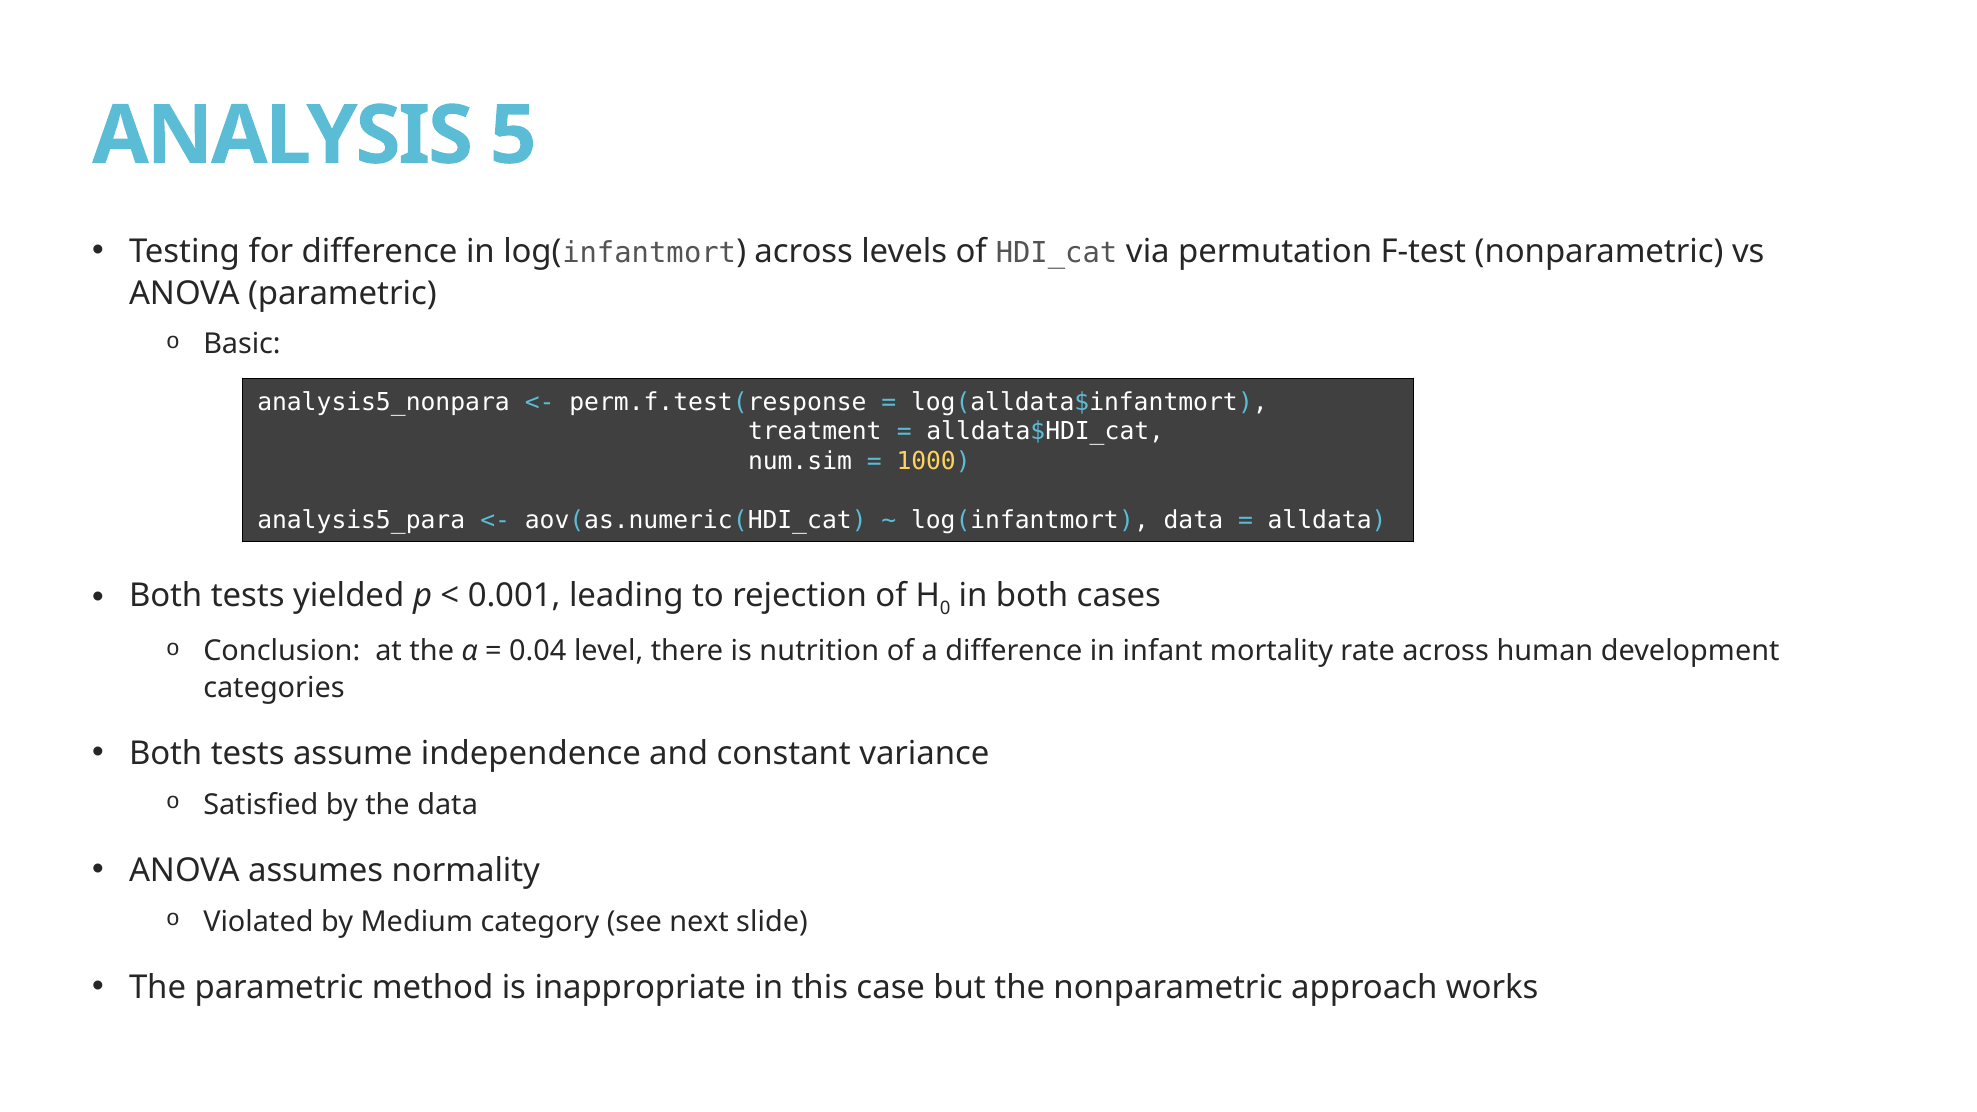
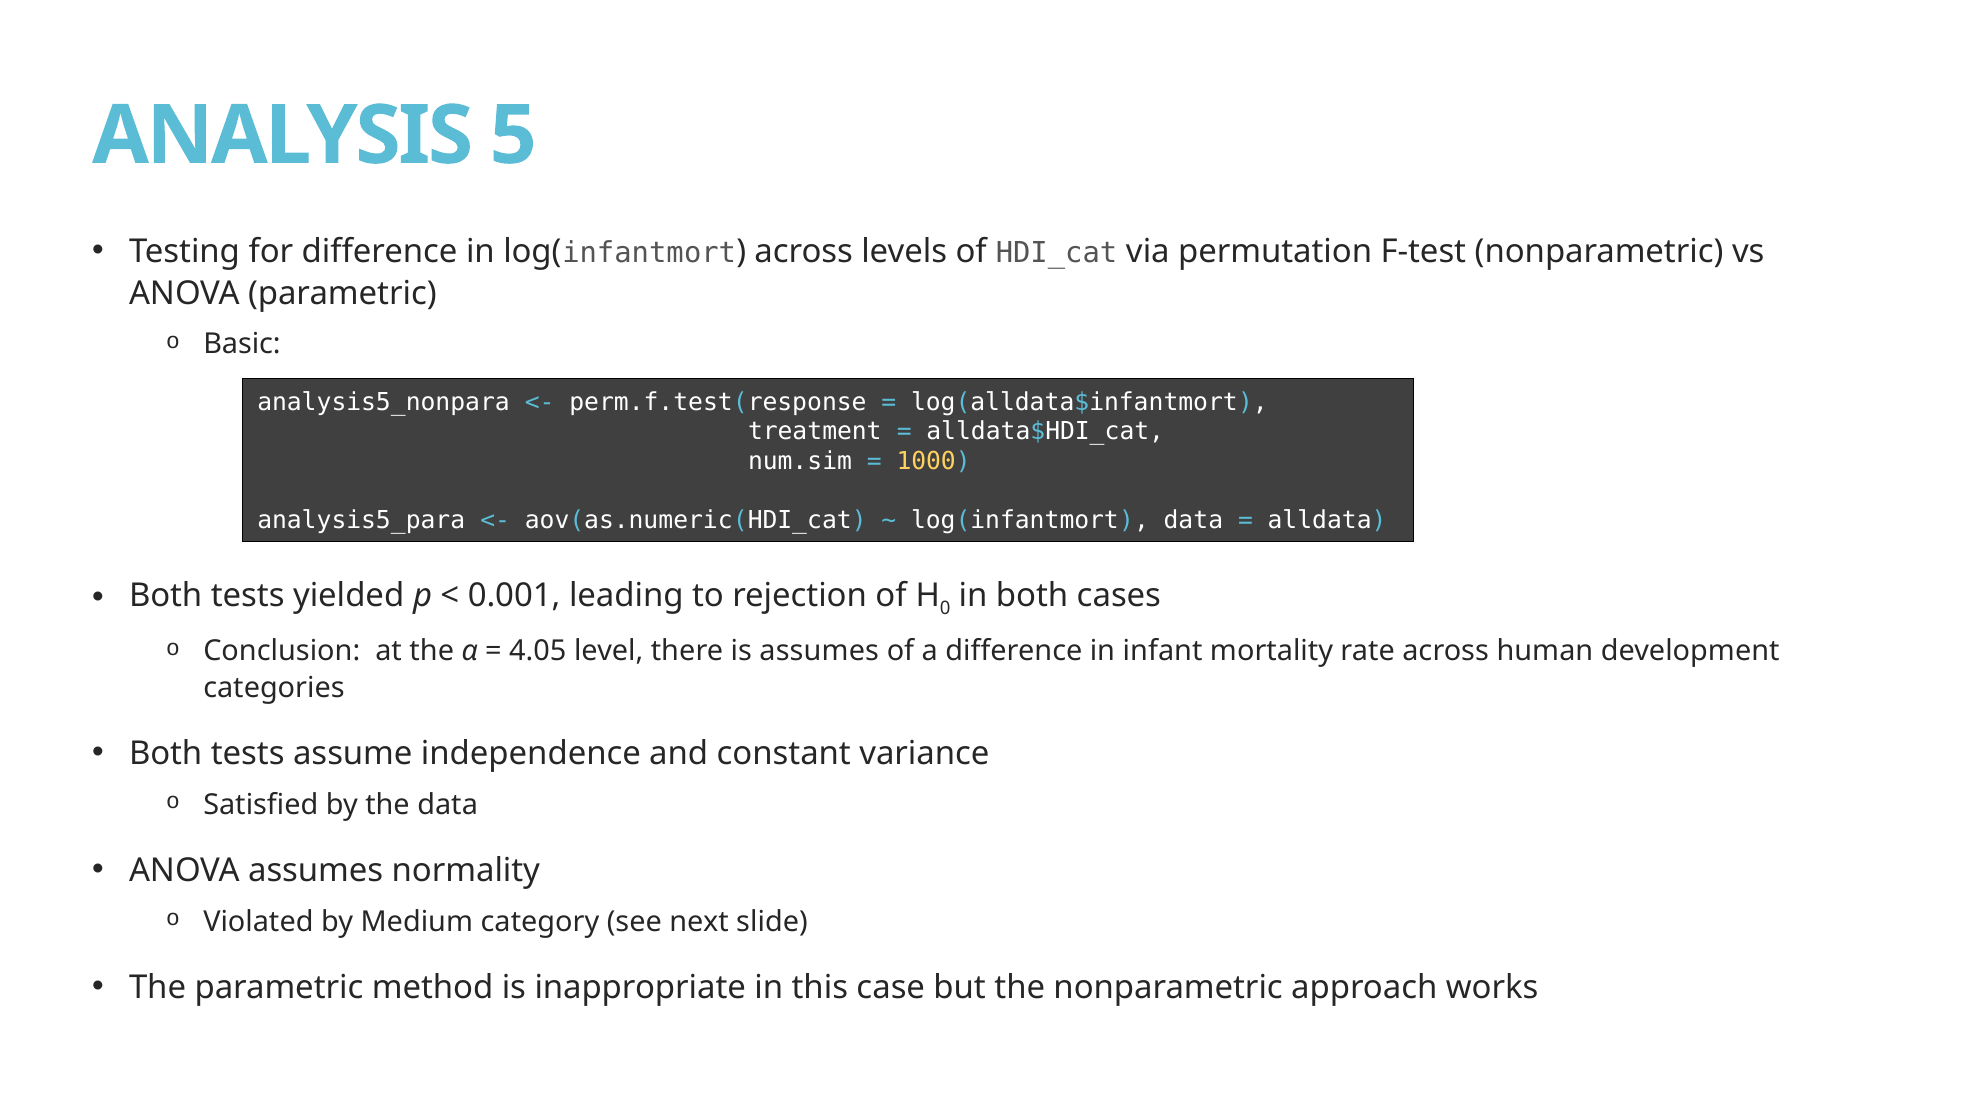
0.04: 0.04 -> 4.05
is nutrition: nutrition -> assumes
